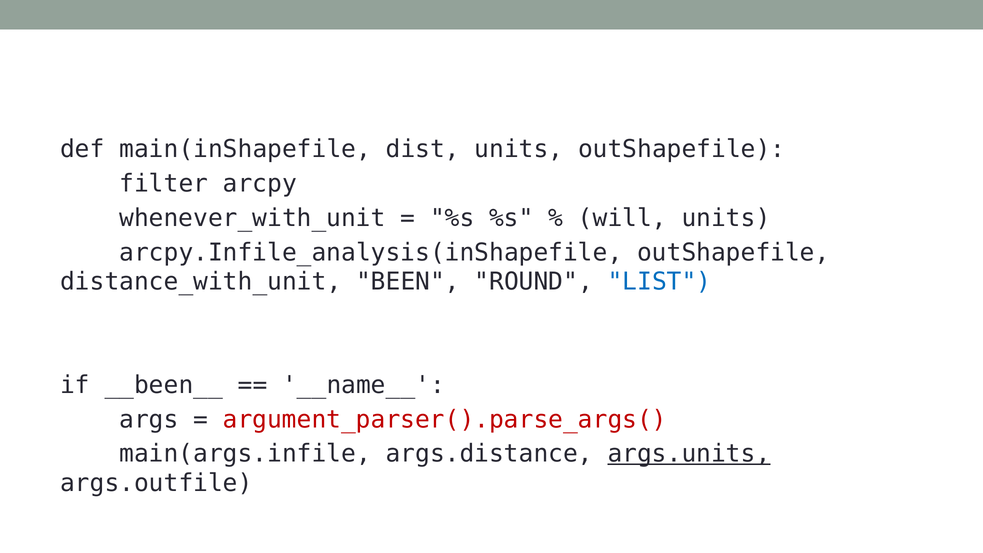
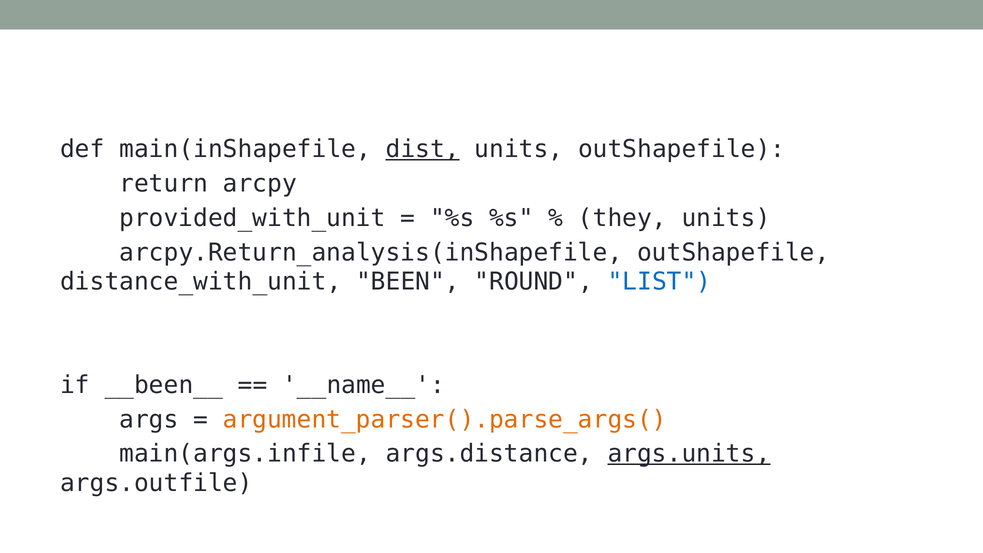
dist underline: none -> present
filter: filter -> return
whenever_with_unit: whenever_with_unit -> provided_with_unit
will: will -> they
arcpy.Infile_analysis(inShapefile: arcpy.Infile_analysis(inShapefile -> arcpy.Return_analysis(inShapefile
argument_parser().parse_args( colour: red -> orange
